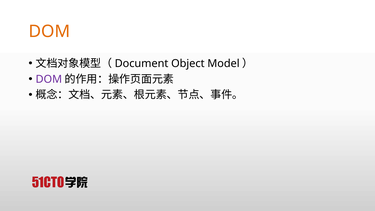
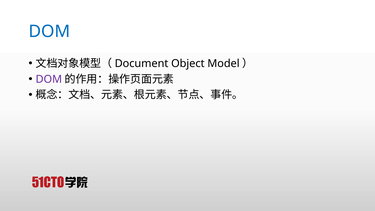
DOM at (49, 32) colour: orange -> blue
